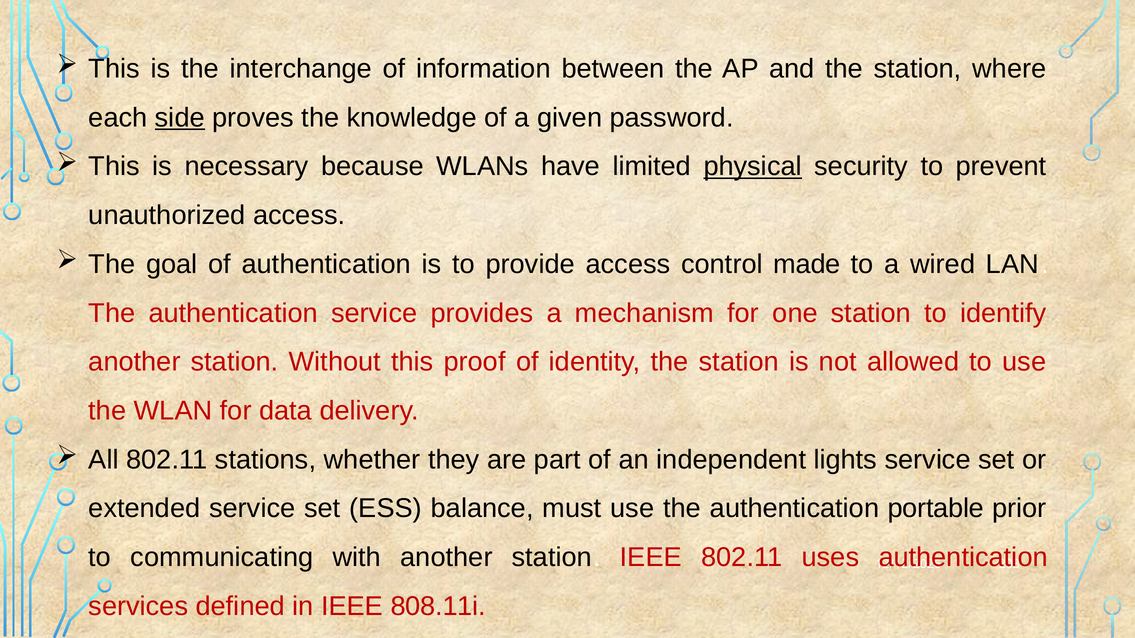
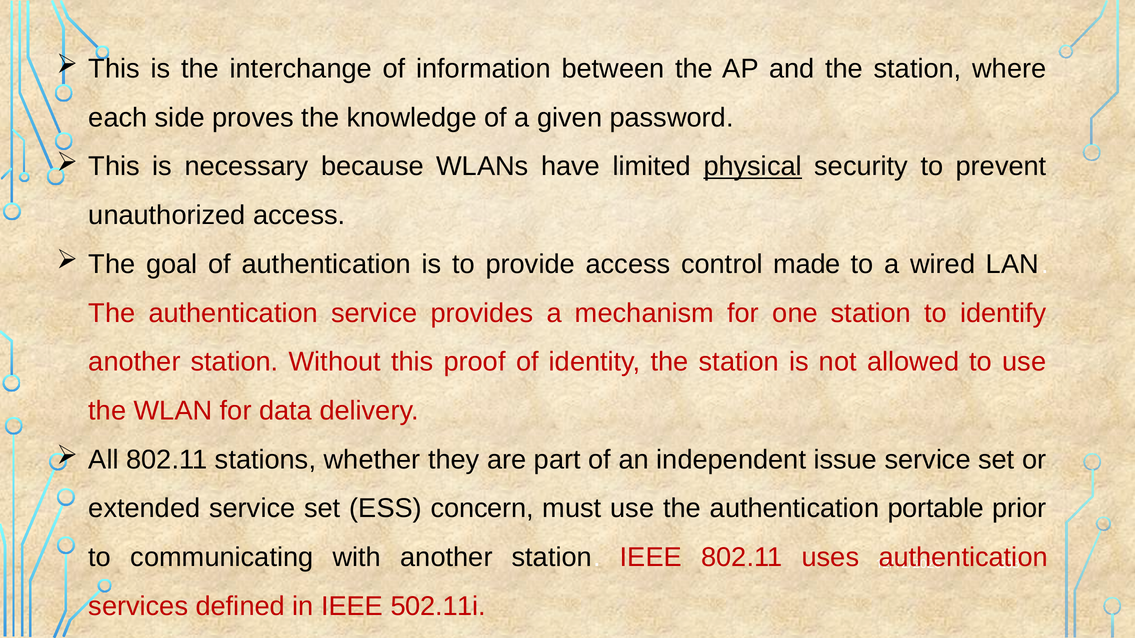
side underline: present -> none
lights: lights -> issue
balance: balance -> concern
808.11i: 808.11i -> 502.11i
